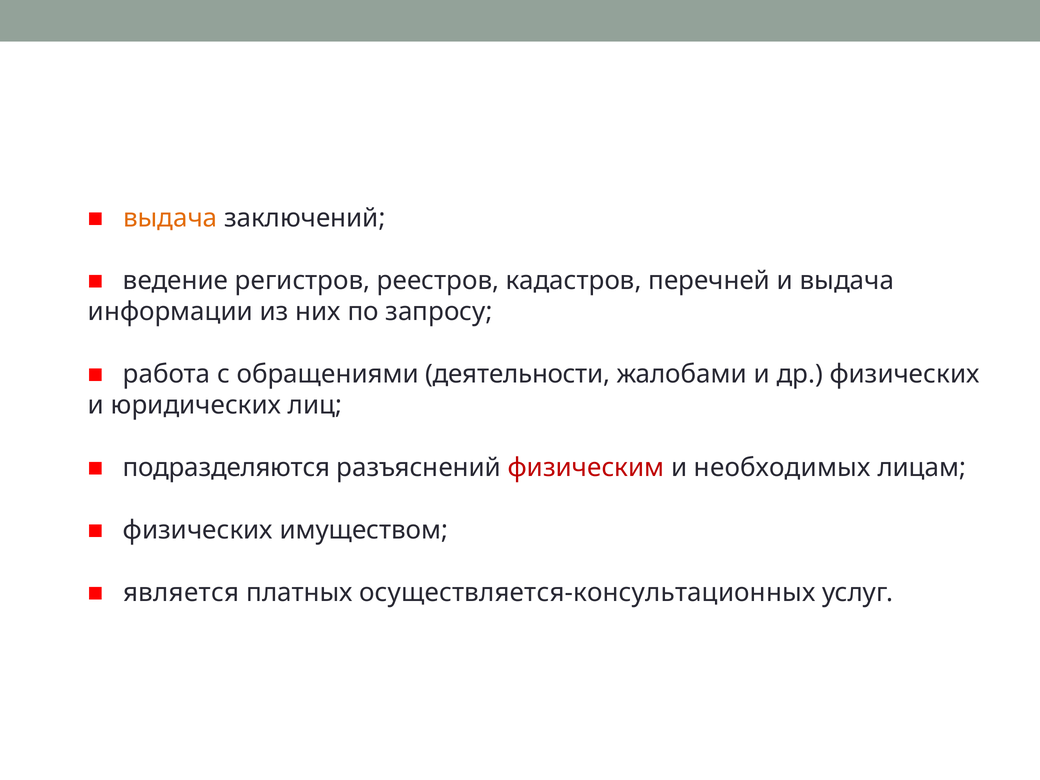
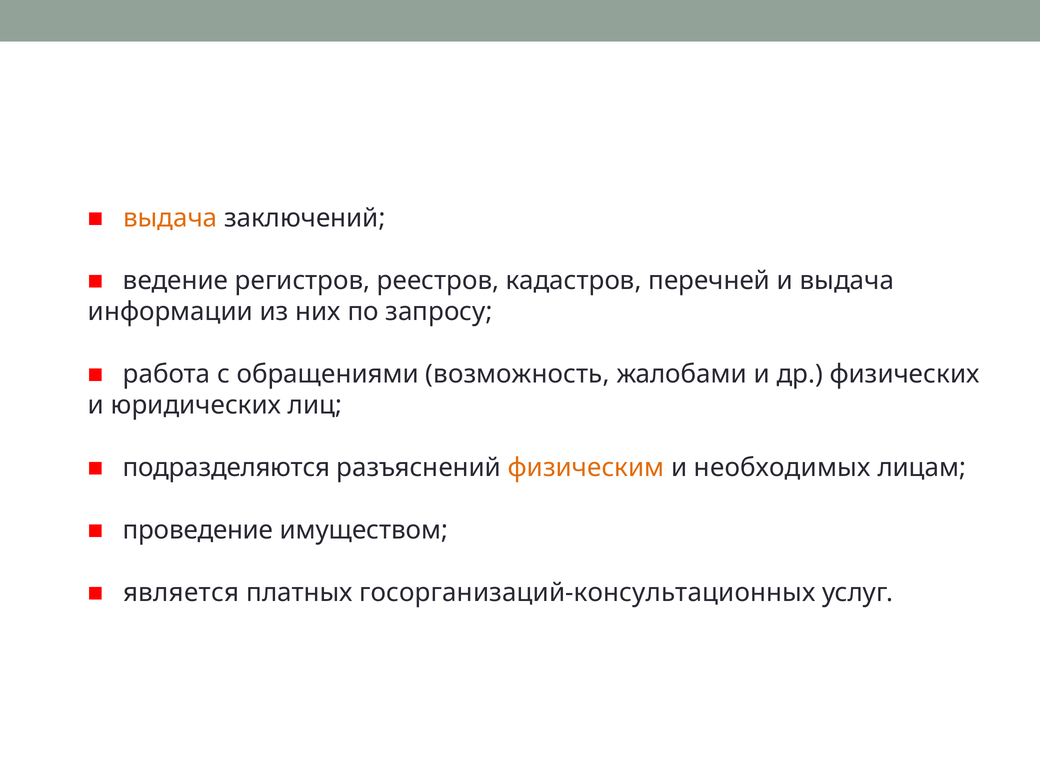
деятельности: деятельности -> возможность
физическим colour: red -> orange
физических at (198, 530): физических -> проведение
осуществляется-консультационных: осуществляется-консультационных -> госорганизаций-консультационных
